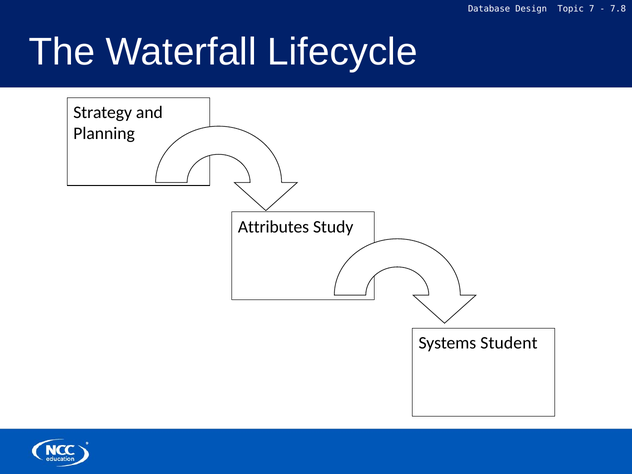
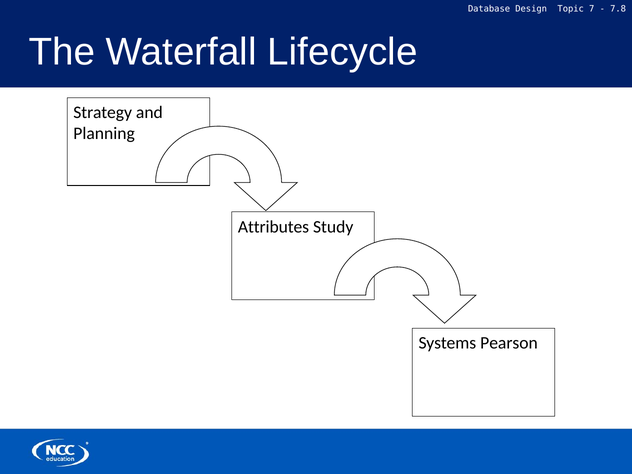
Student: Student -> Pearson
